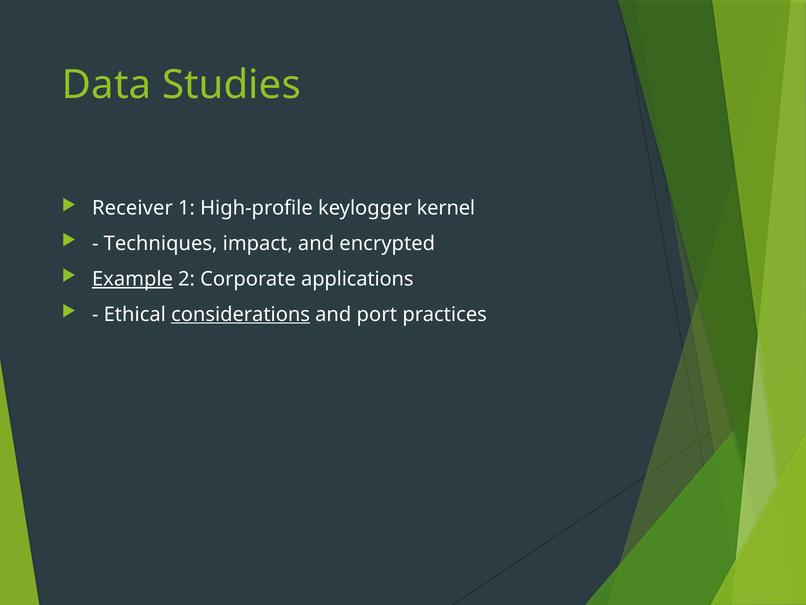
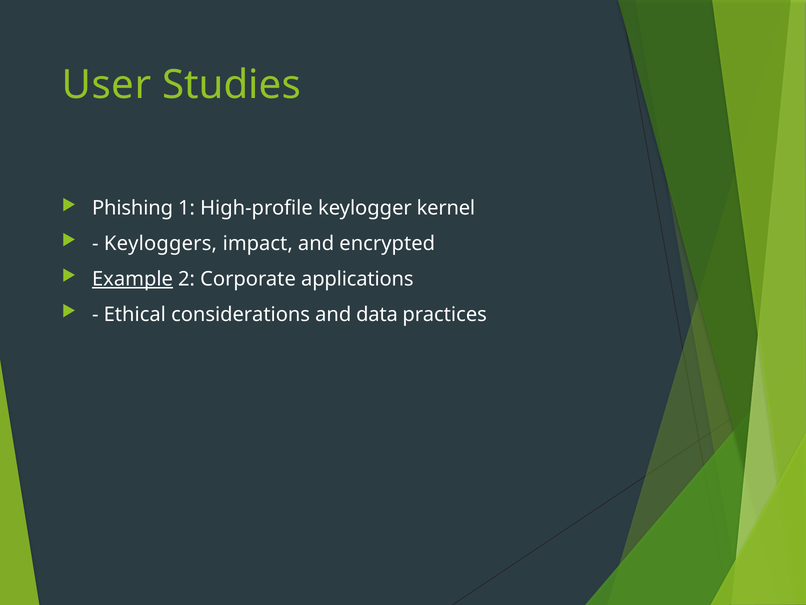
Data: Data -> User
Receiver: Receiver -> Phishing
Techniques: Techniques -> Keyloggers
considerations underline: present -> none
port: port -> data
